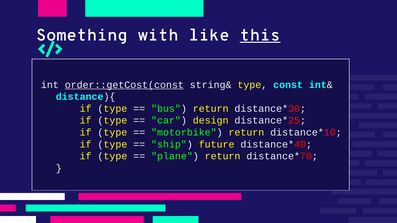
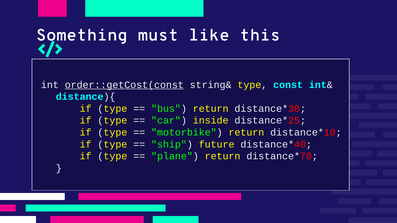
with: with -> must
this underline: present -> none
design: design -> inside
